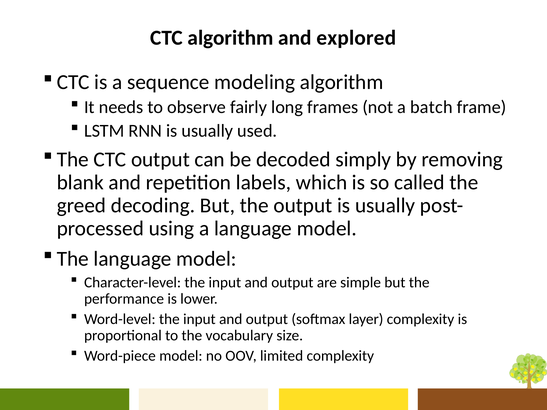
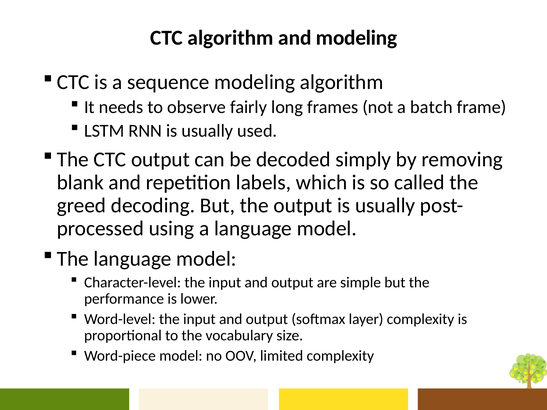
and explored: explored -> modeling
